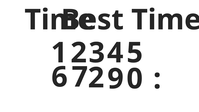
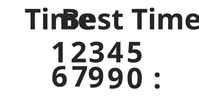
2: 2 -> 9
